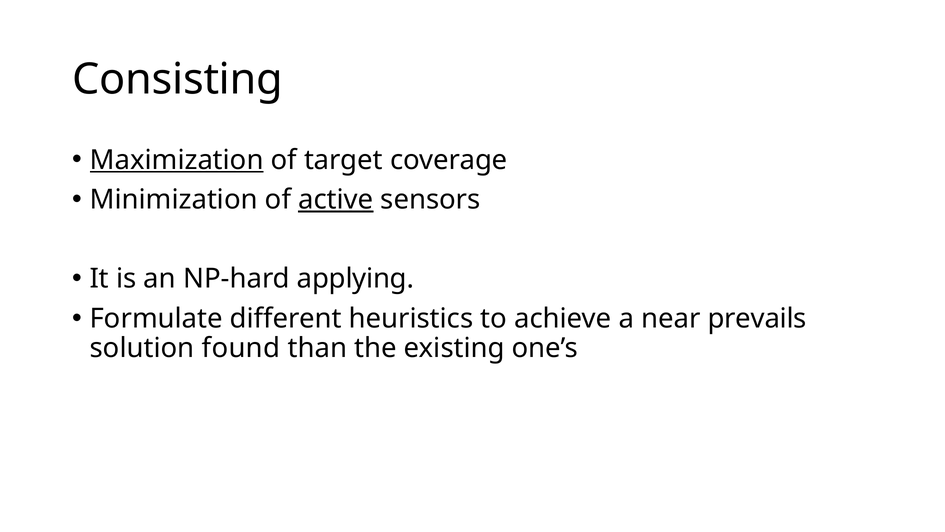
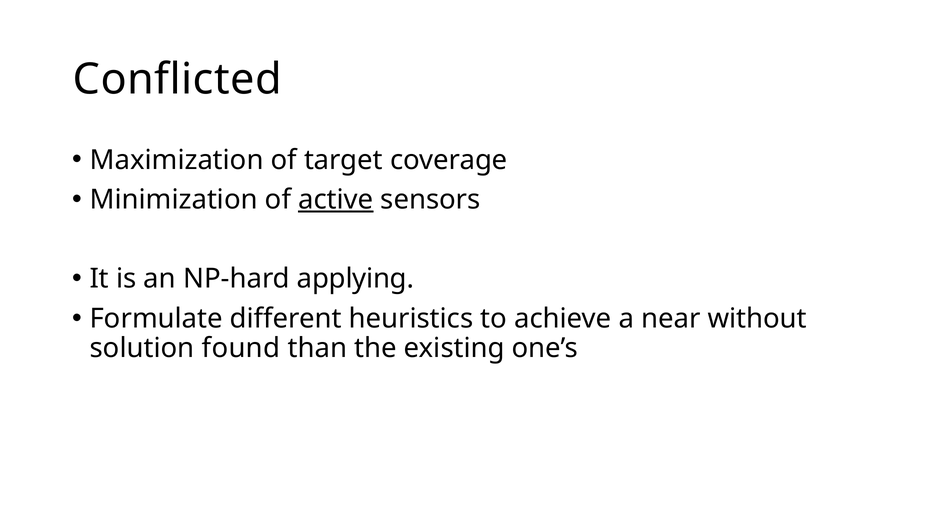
Consisting: Consisting -> Conflicted
Maximization underline: present -> none
prevails: prevails -> without
